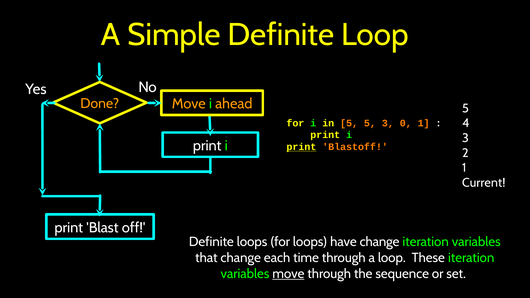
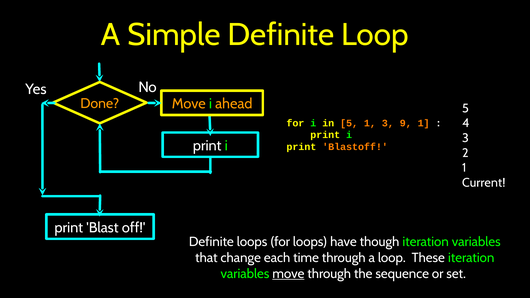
5 5: 5 -> 1
0: 0 -> 9
print at (301, 147) underline: present -> none
have change: change -> though
